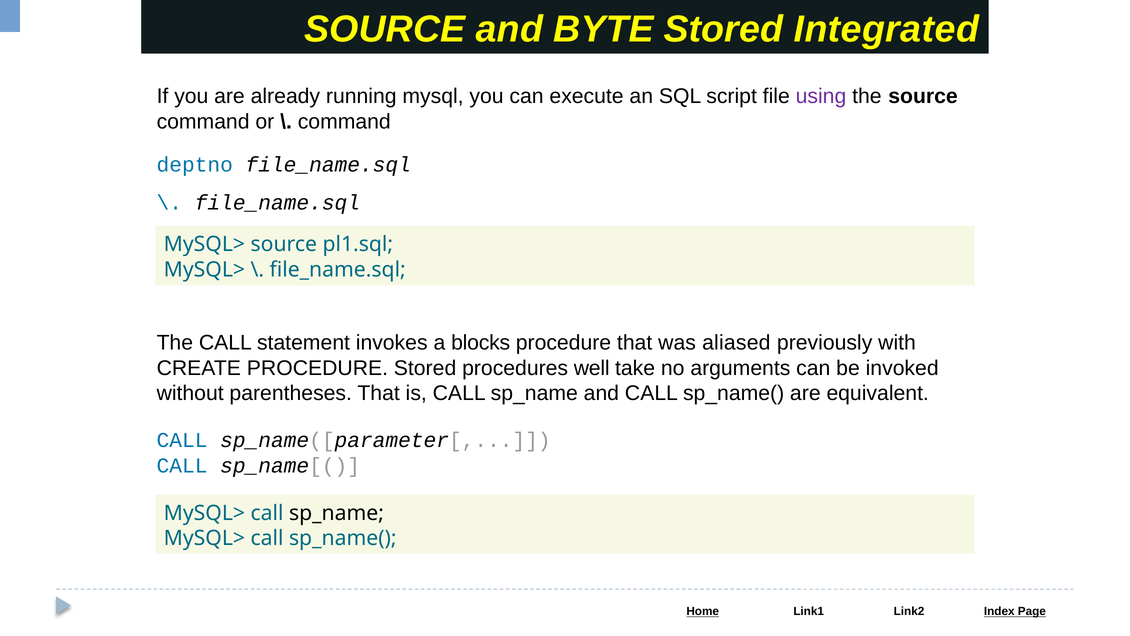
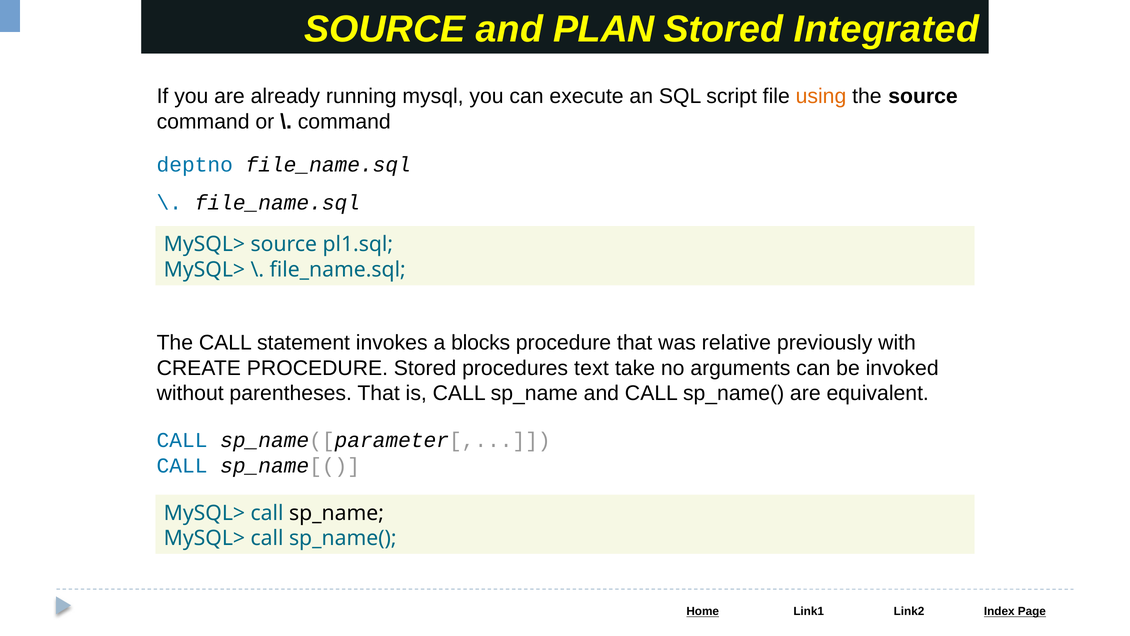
BYTE: BYTE -> PLAN
using colour: purple -> orange
aliased: aliased -> relative
well: well -> text
